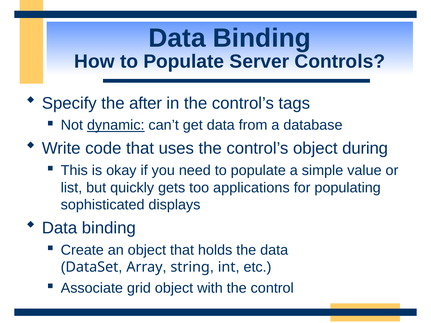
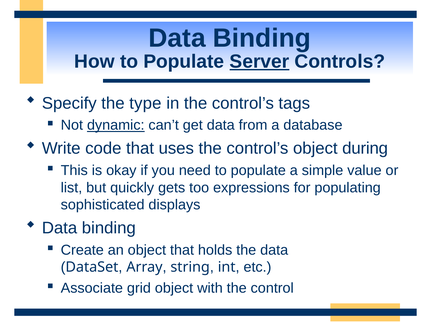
Server underline: none -> present
after: after -> type
applications: applications -> expressions
